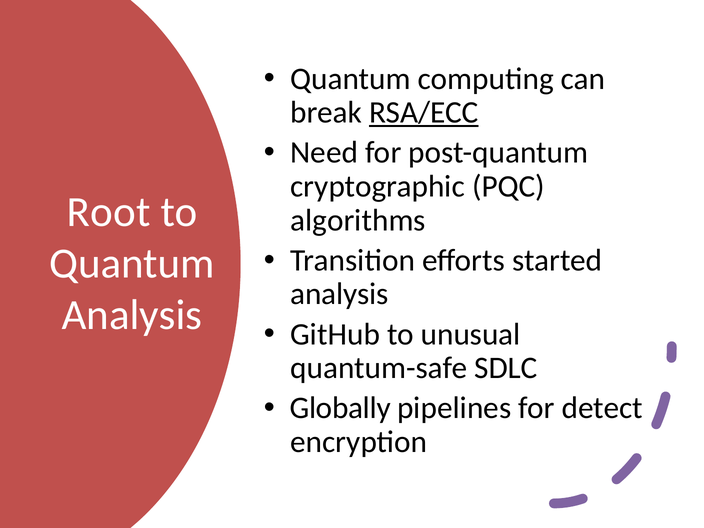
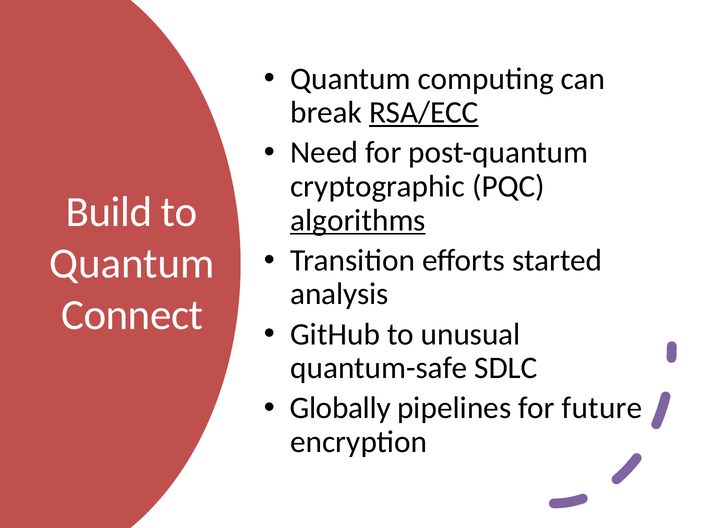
Root: Root -> Build
algorithms underline: none -> present
Analysis at (132, 315): Analysis -> Connect
detect: detect -> future
